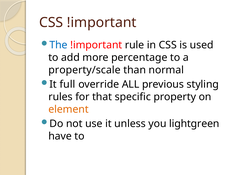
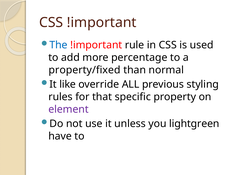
property/scale: property/scale -> property/fixed
full: full -> like
element colour: orange -> purple
